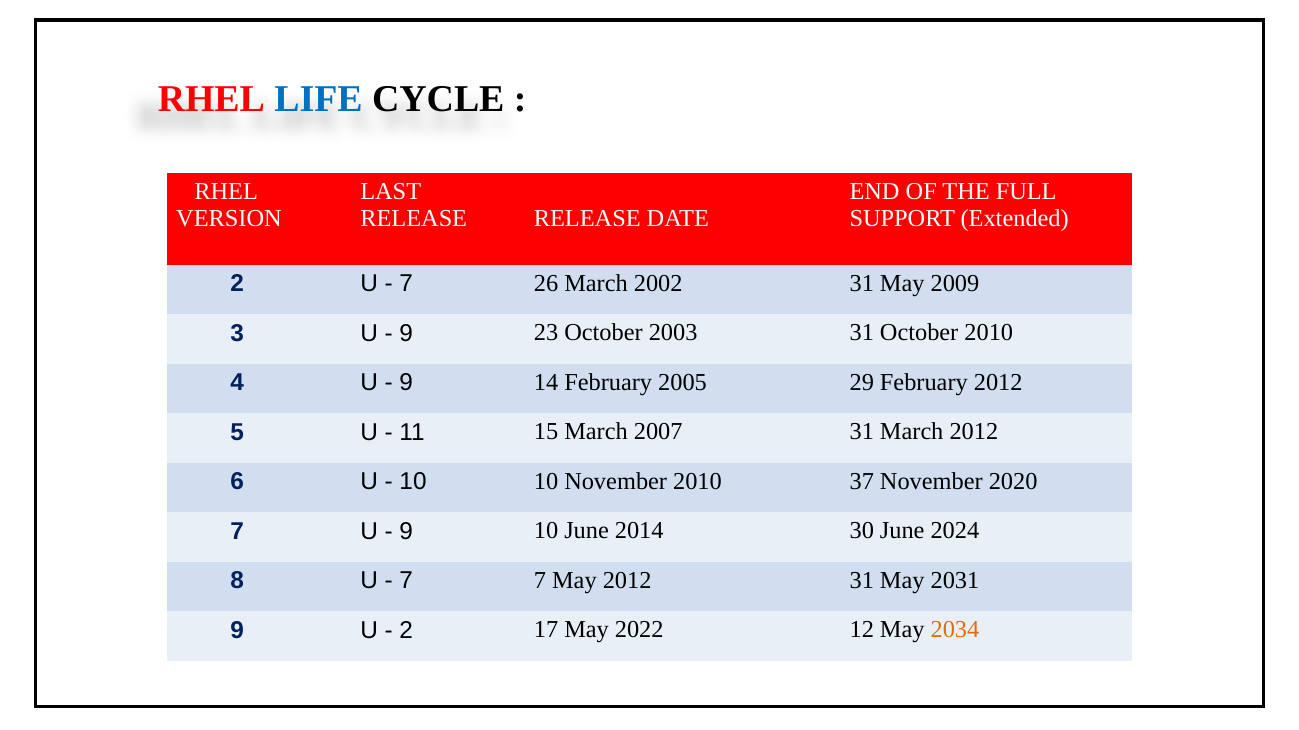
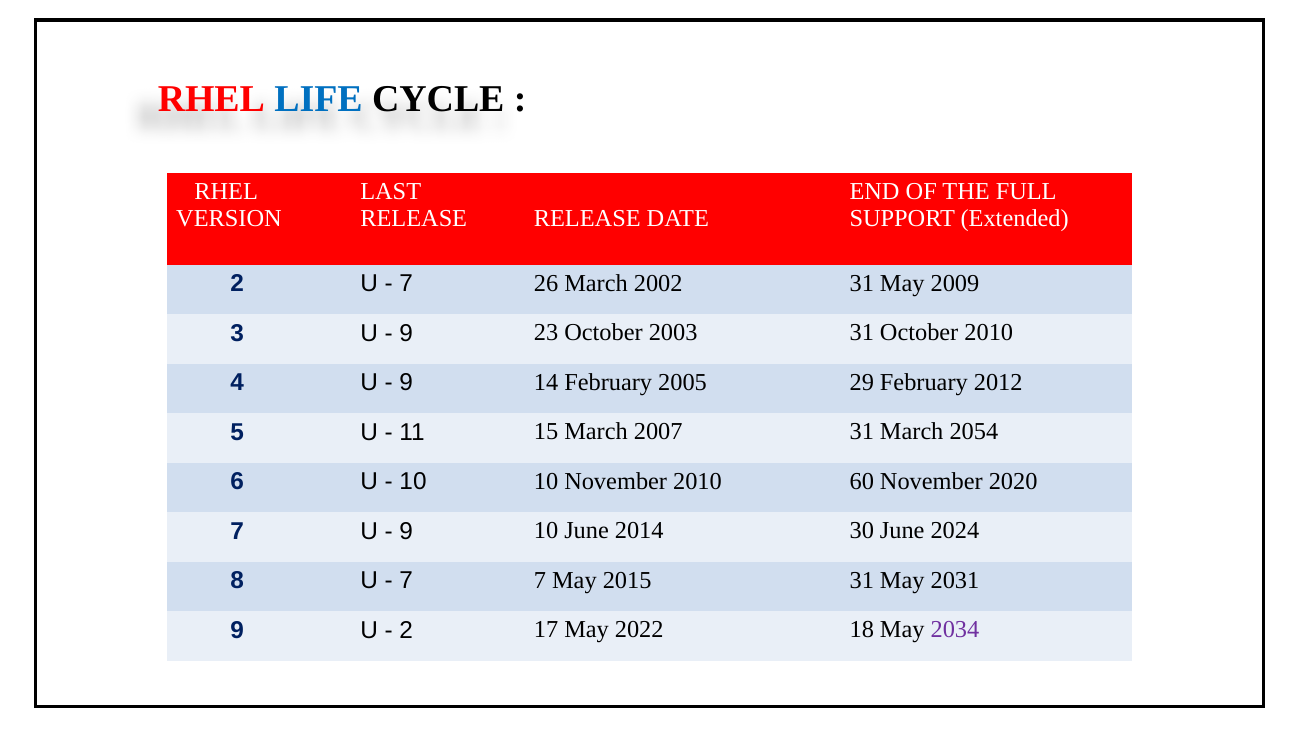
March 2012: 2012 -> 2054
37: 37 -> 60
May 2012: 2012 -> 2015
12: 12 -> 18
2034 colour: orange -> purple
